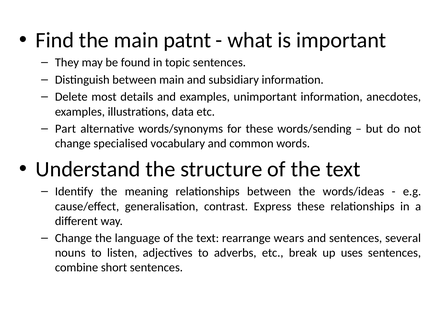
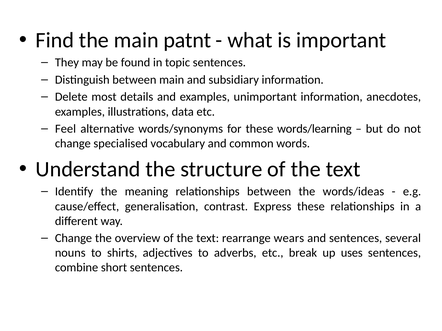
Part: Part -> Feel
words/sending: words/sending -> words/learning
language: language -> overview
listen: listen -> shirts
